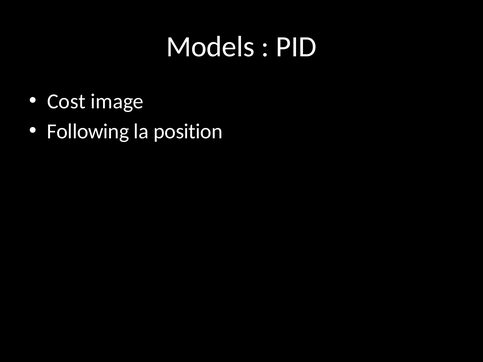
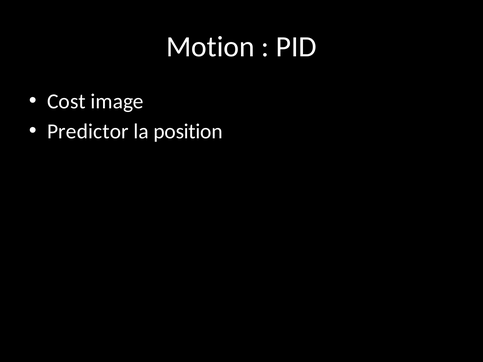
Models: Models -> Motion
Following: Following -> Predictor
